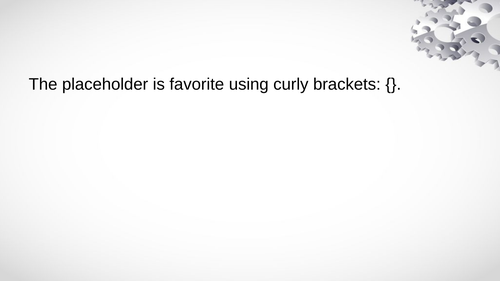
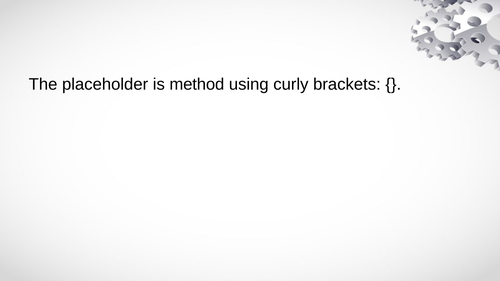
favorite: favorite -> method
